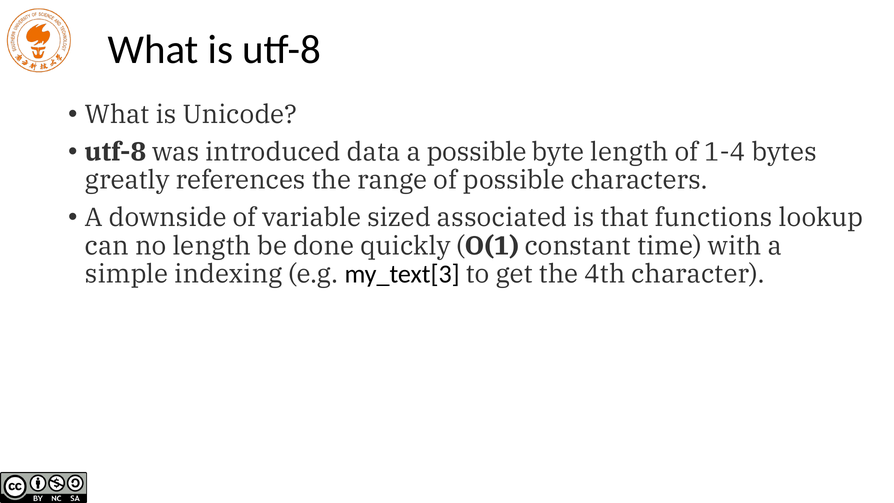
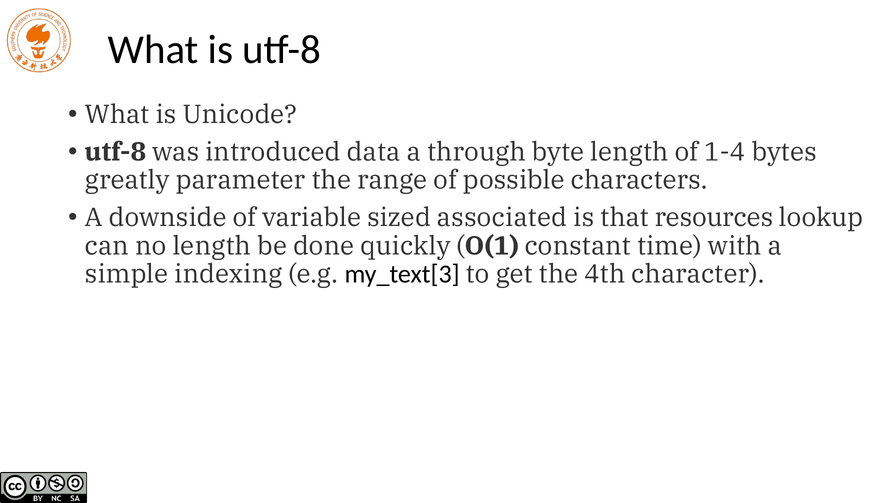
a possible: possible -> through
references: references -> parameter
functions: functions -> resources
